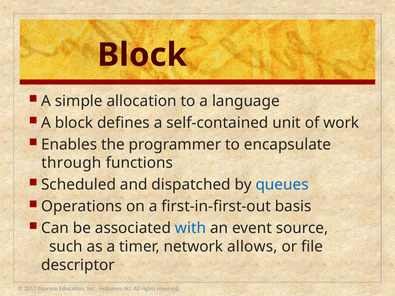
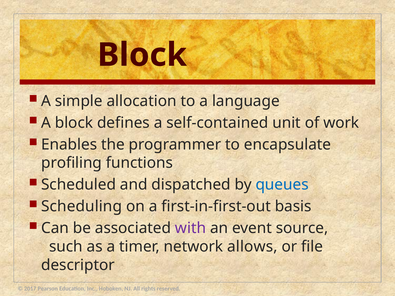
through: through -> profiling
Operations: Operations -> Scheduling
with colour: blue -> purple
